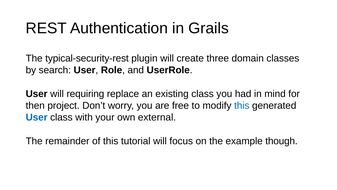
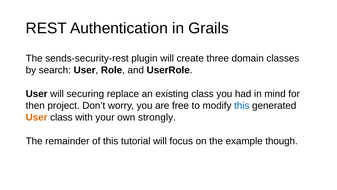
typical-security-rest: typical-security-rest -> sends-security-rest
requiring: requiring -> securing
User at (37, 117) colour: blue -> orange
external: external -> strongly
